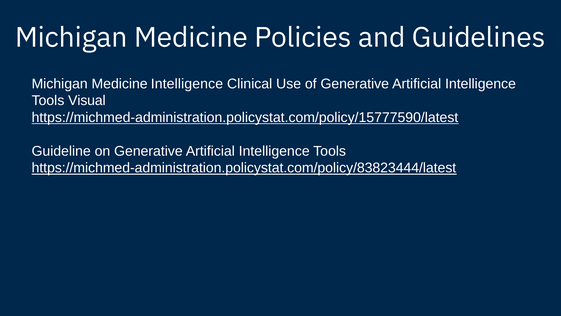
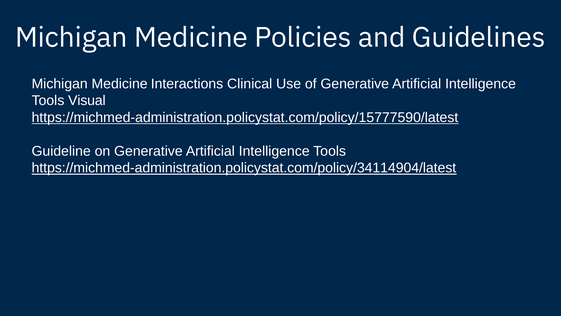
Medicine Intelligence: Intelligence -> Interactions
https://michmed-administration.policystat.com/policy/83823444/latest: https://michmed-administration.policystat.com/policy/83823444/latest -> https://michmed-administration.policystat.com/policy/34114904/latest
